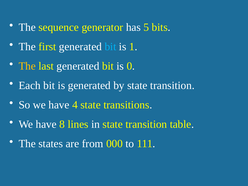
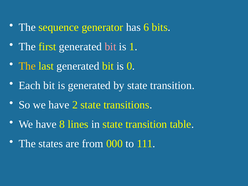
5: 5 -> 6
bit at (110, 47) colour: light blue -> pink
4: 4 -> 2
